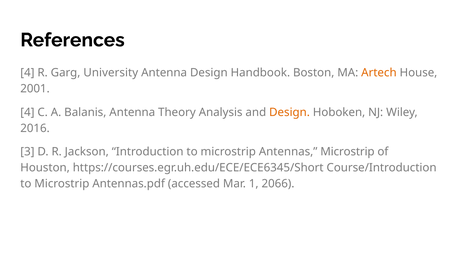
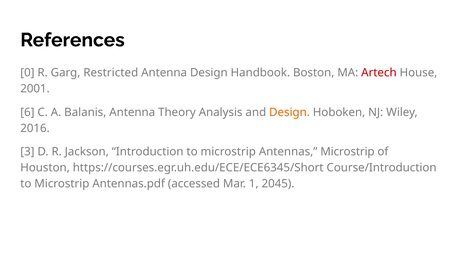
4 at (27, 72): 4 -> 0
University: University -> Restricted
Artech colour: orange -> red
4 at (27, 112): 4 -> 6
2066: 2066 -> 2045
